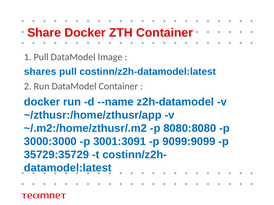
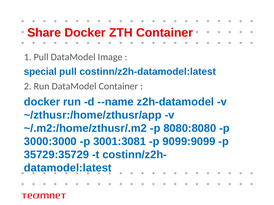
shares: shares -> special
3001:3091: 3001:3091 -> 3001:3081
